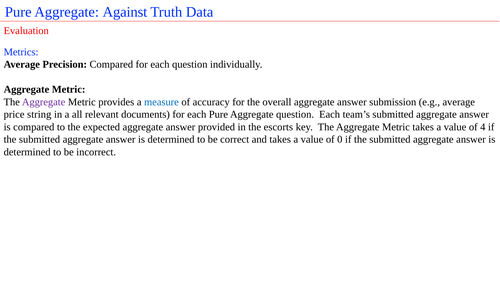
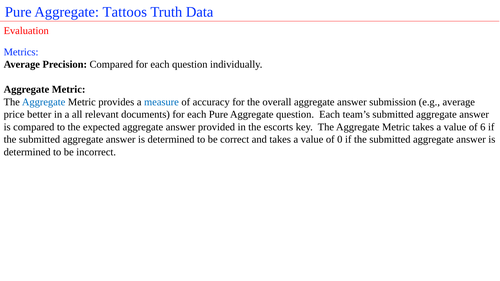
Against: Against -> Tattoos
Aggregate at (44, 102) colour: purple -> blue
string: string -> better
4: 4 -> 6
